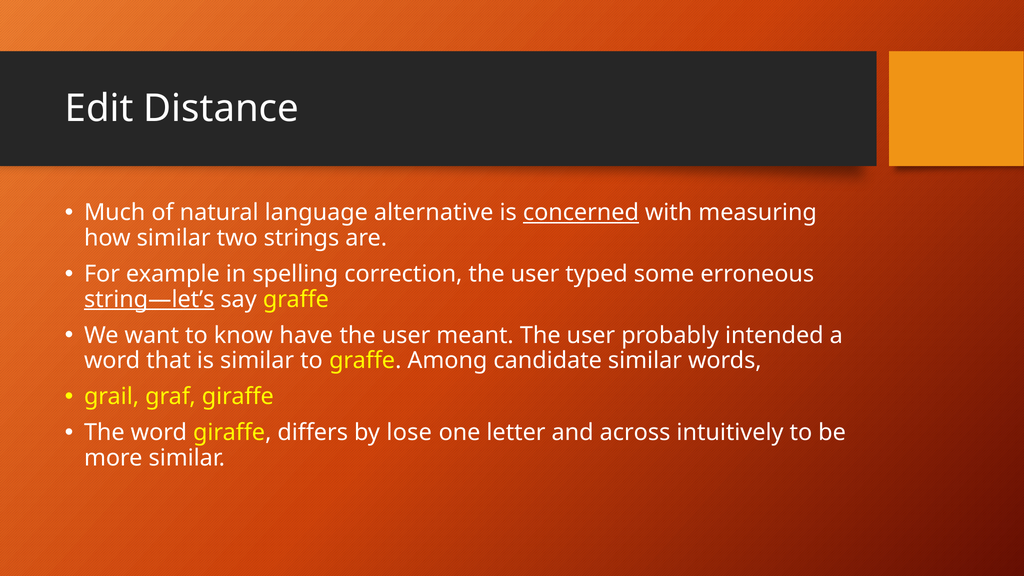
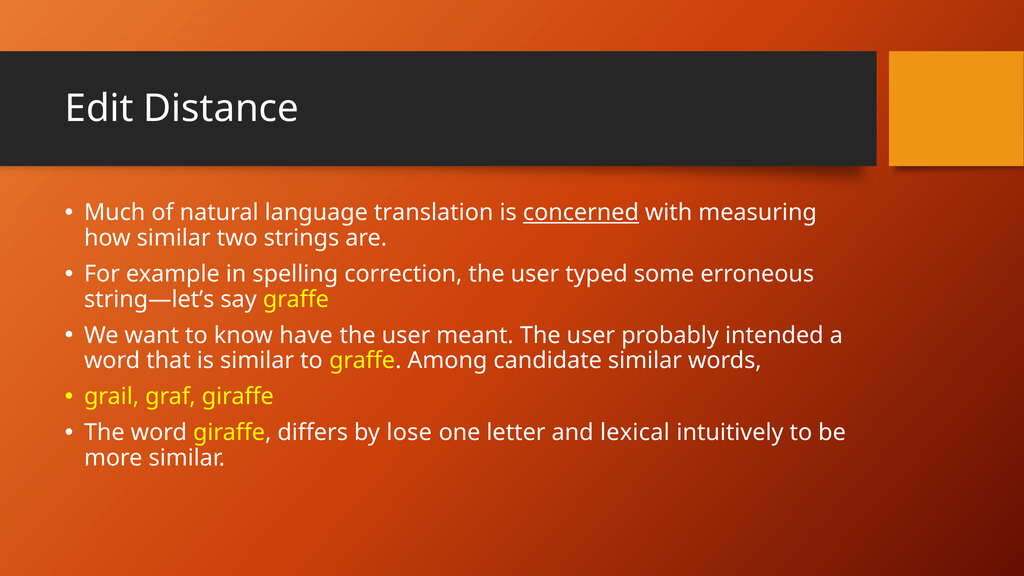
alternative: alternative -> translation
string—let’s underline: present -> none
across: across -> lexical
